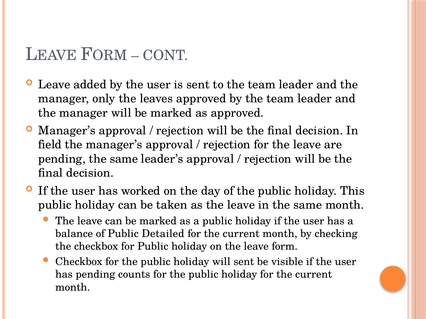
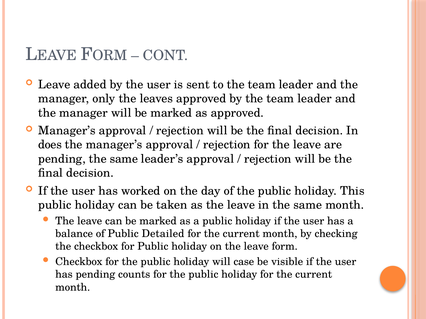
field: field -> does
will sent: sent -> case
